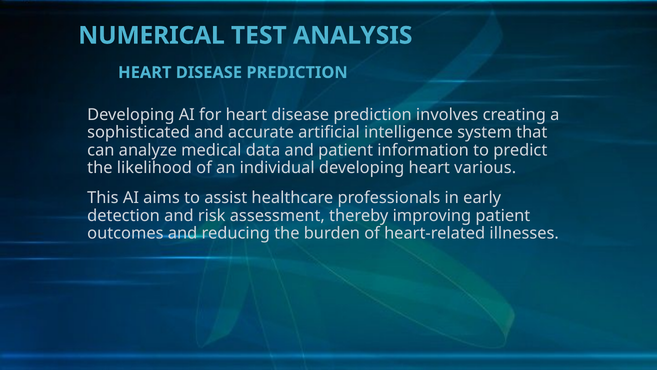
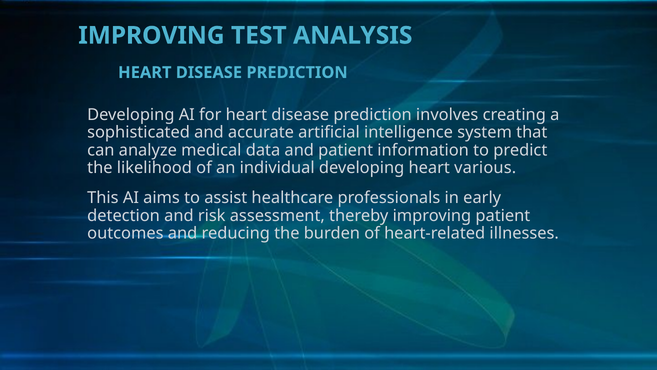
NUMERICAL at (151, 35): NUMERICAL -> IMPROVING
